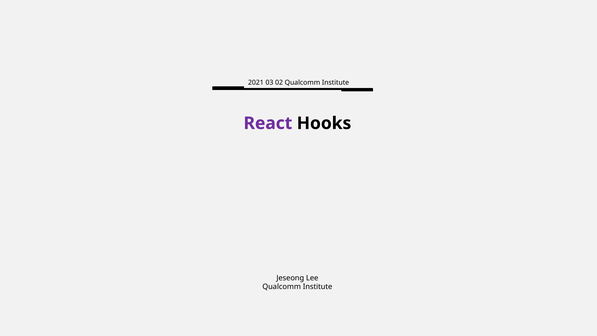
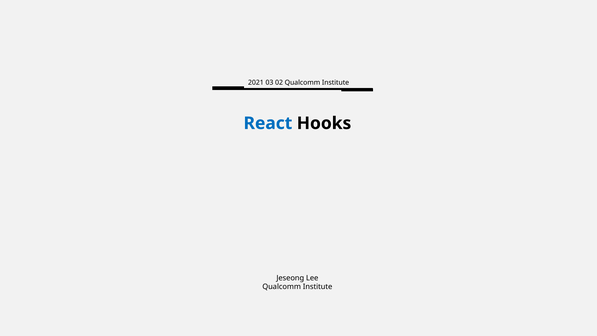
React colour: purple -> blue
